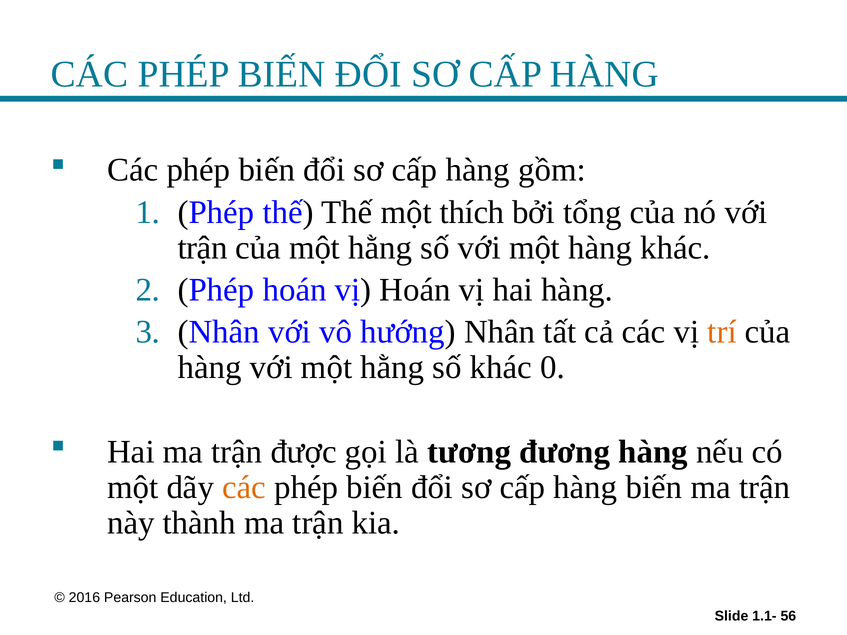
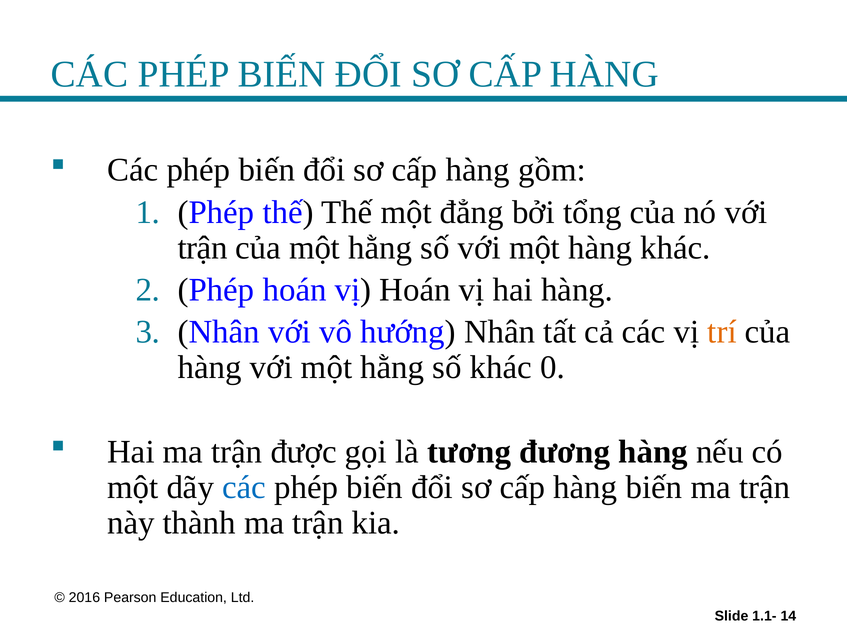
thích: thích -> đẳng
các at (244, 488) colour: orange -> blue
56: 56 -> 14
